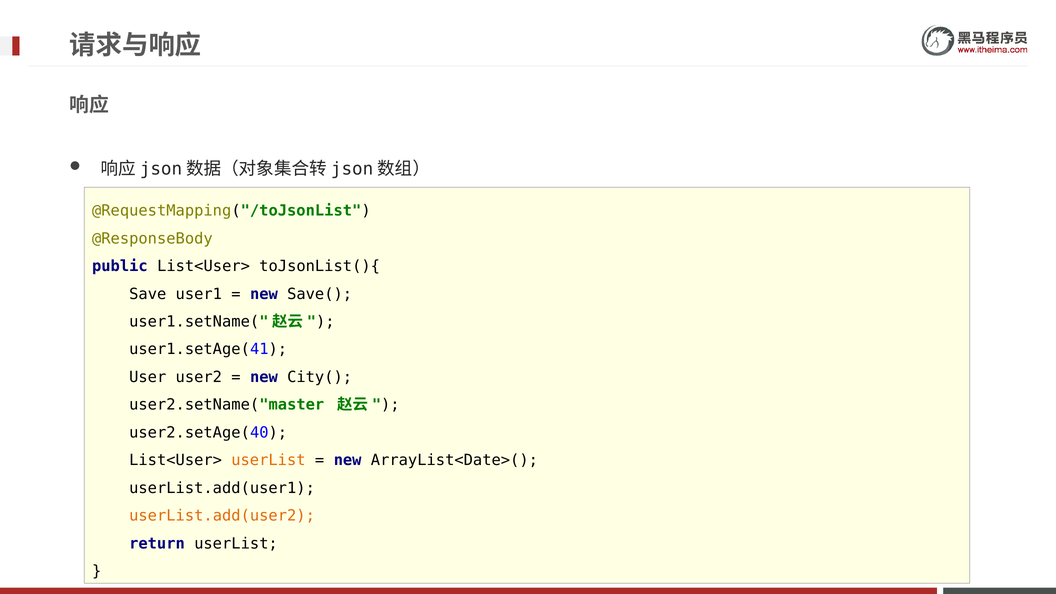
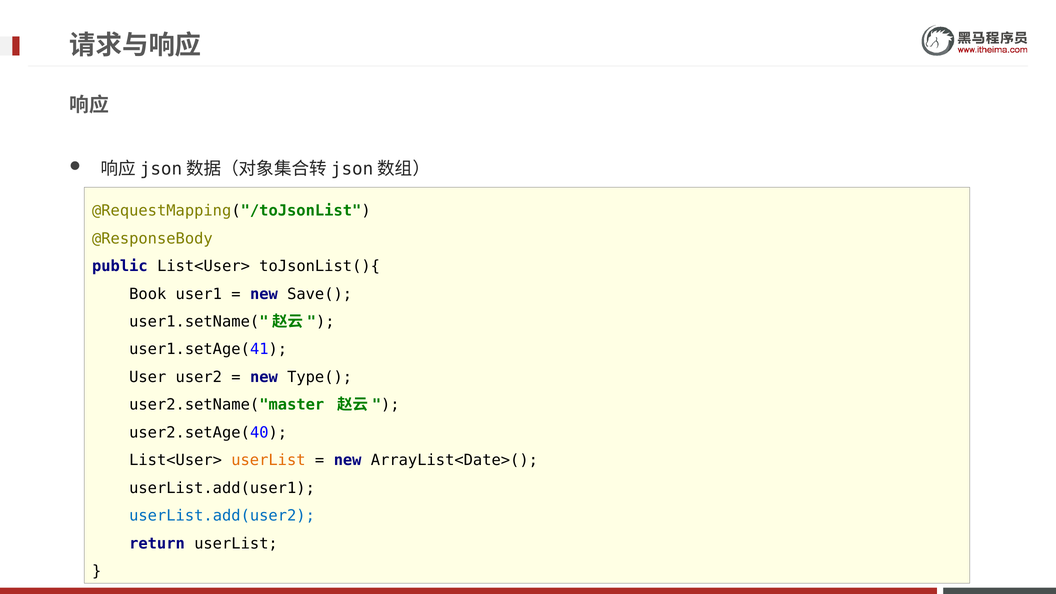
Save: Save -> Book
City(: City( -> Type(
userList.add(user2 colour: orange -> blue
